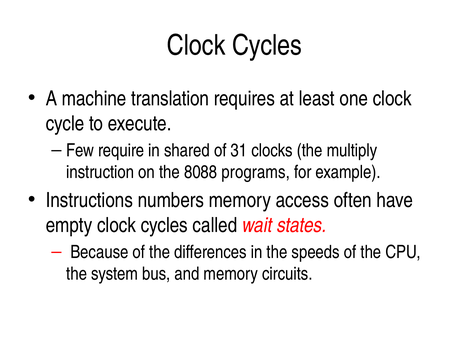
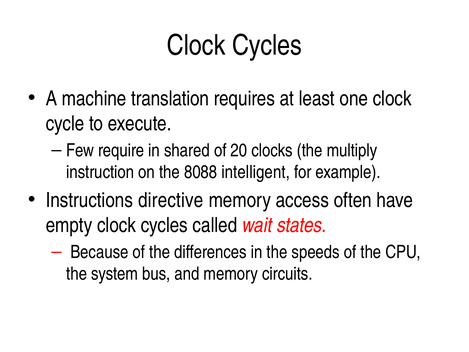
31: 31 -> 20
programs: programs -> intelligent
numbers: numbers -> directive
